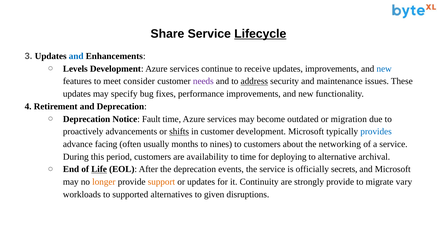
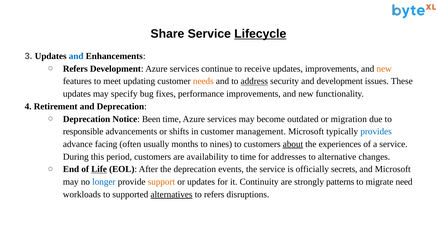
Levels at (75, 69): Levels -> Refers
new at (384, 69) colour: blue -> orange
consider: consider -> updating
needs colour: purple -> orange
and maintenance: maintenance -> development
Fault: Fault -> Been
proactively: proactively -> responsible
shifts underline: present -> none
customer development: development -> management
about underline: none -> present
networking: networking -> experiences
deploying: deploying -> addresses
archival: archival -> changes
longer colour: orange -> blue
strongly provide: provide -> patterns
vary: vary -> need
alternatives underline: none -> present
to given: given -> refers
